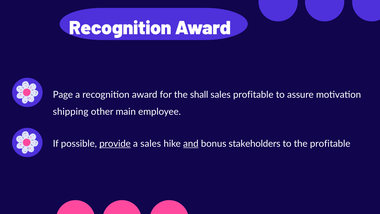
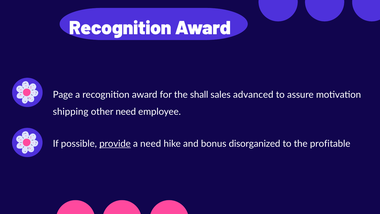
sales profitable: profitable -> advanced
other main: main -> need
a sales: sales -> need
and underline: present -> none
stakeholders: stakeholders -> disorganized
